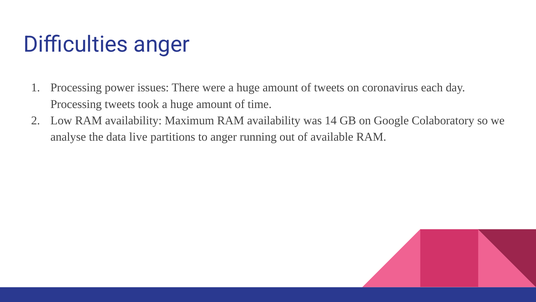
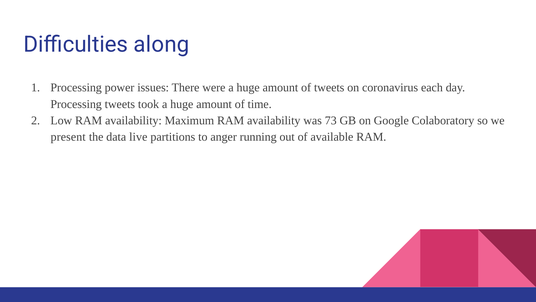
Difficulties anger: anger -> along
14: 14 -> 73
analyse: analyse -> present
